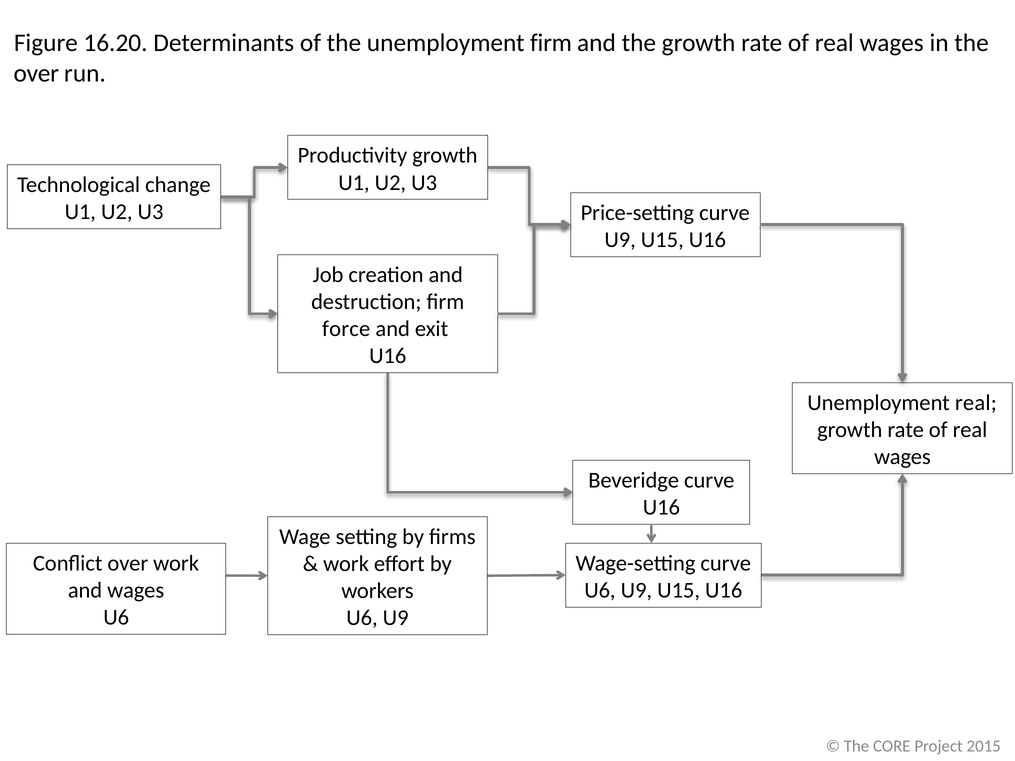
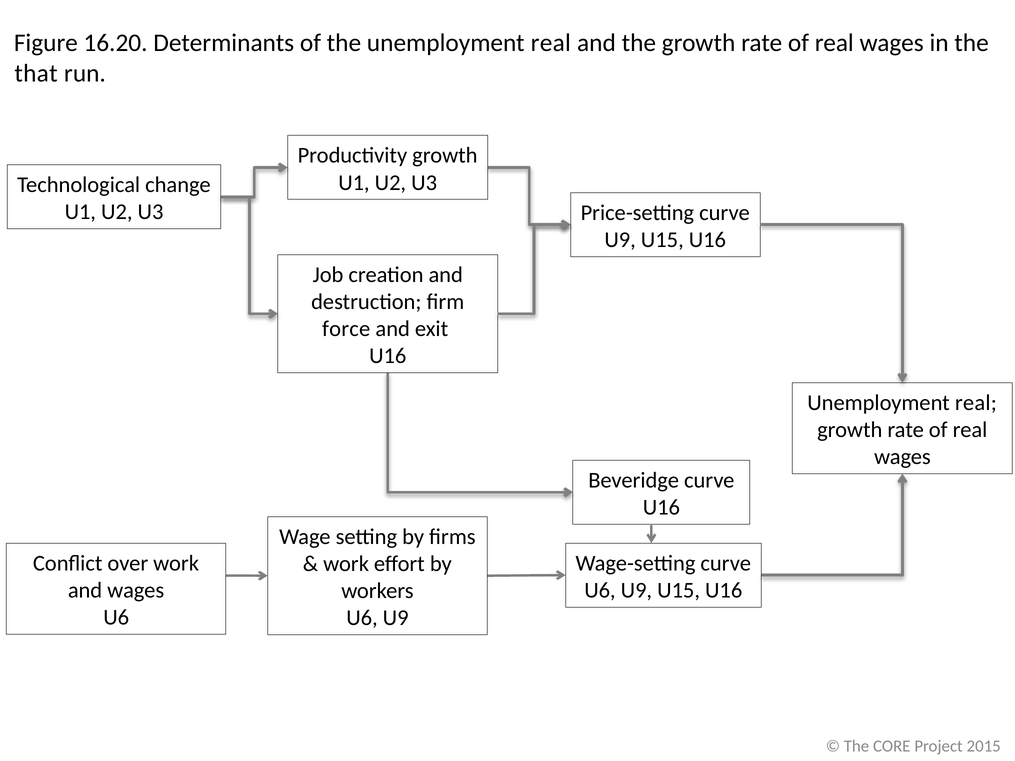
the unemployment firm: firm -> real
over at (36, 73): over -> that
